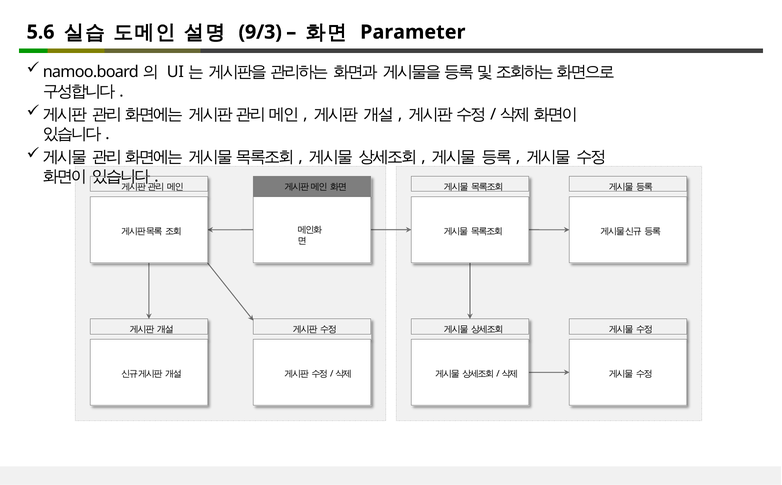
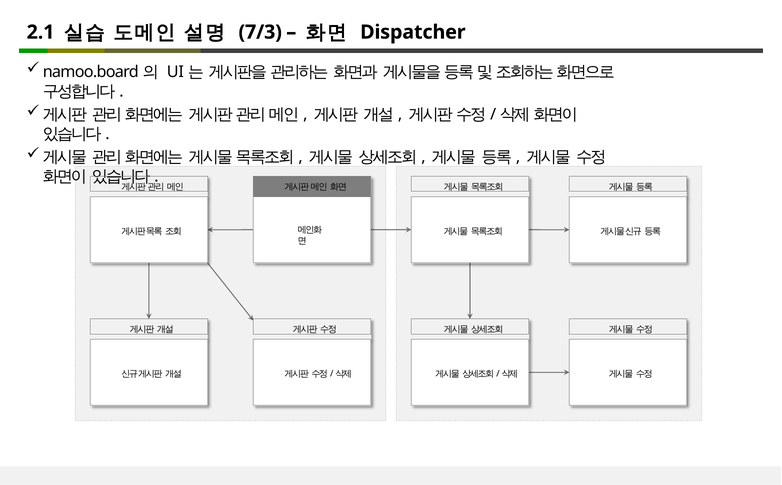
5.6: 5.6 -> 2.1
9/3: 9/3 -> 7/3
Parameter: Parameter -> Dispatcher
